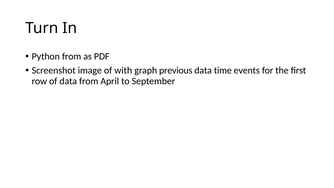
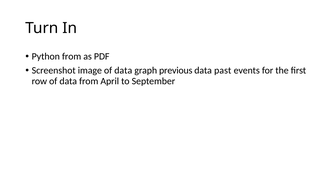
image of with: with -> data
time: time -> past
